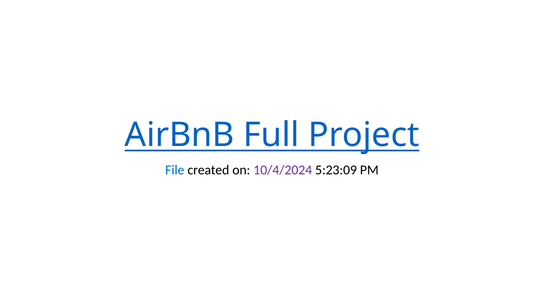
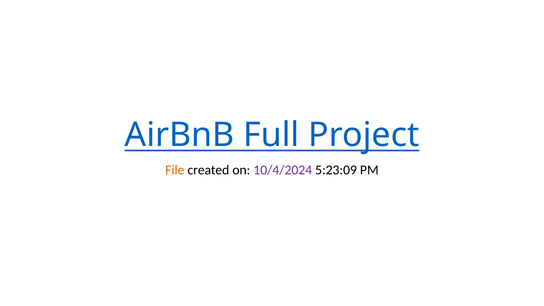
File colour: blue -> orange
